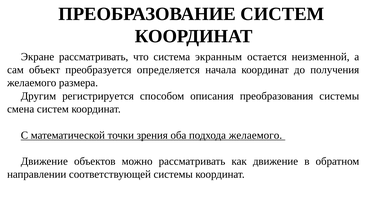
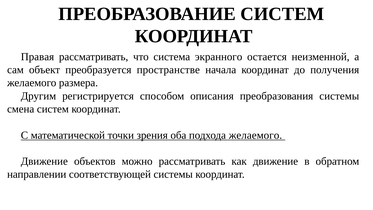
Экране: Экране -> Правая
экранным: экранным -> экранного
определяется: определяется -> пространстве
